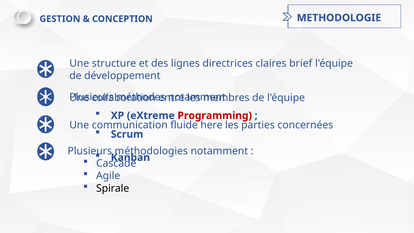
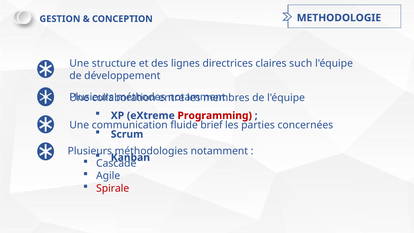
brief: brief -> such
here: here -> brief
Spirale colour: black -> red
